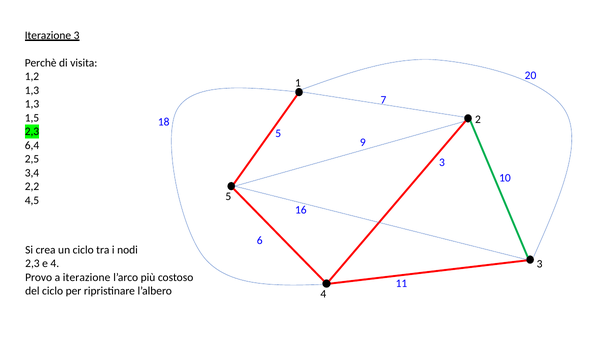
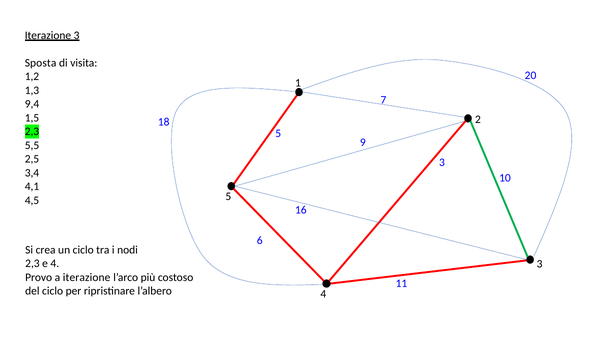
Perchè: Perchè -> Sposta
1,3 at (32, 104): 1,3 -> 9,4
6,4: 6,4 -> 5,5
2,2: 2,2 -> 4,1
